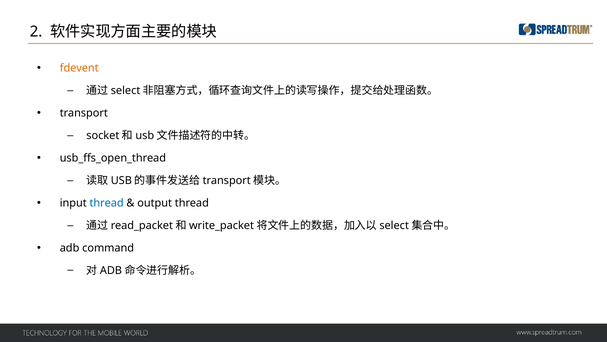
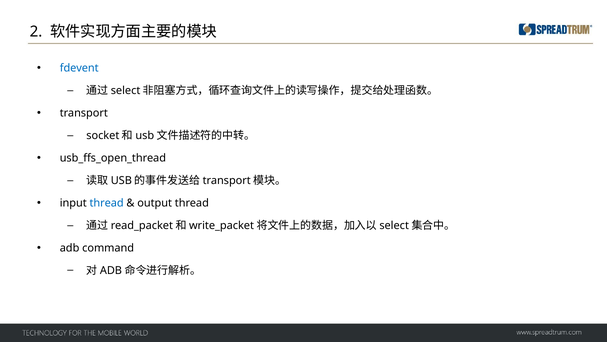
fdevent colour: orange -> blue
